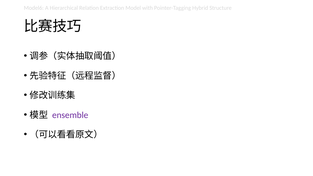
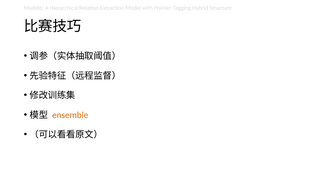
ensemble colour: purple -> orange
